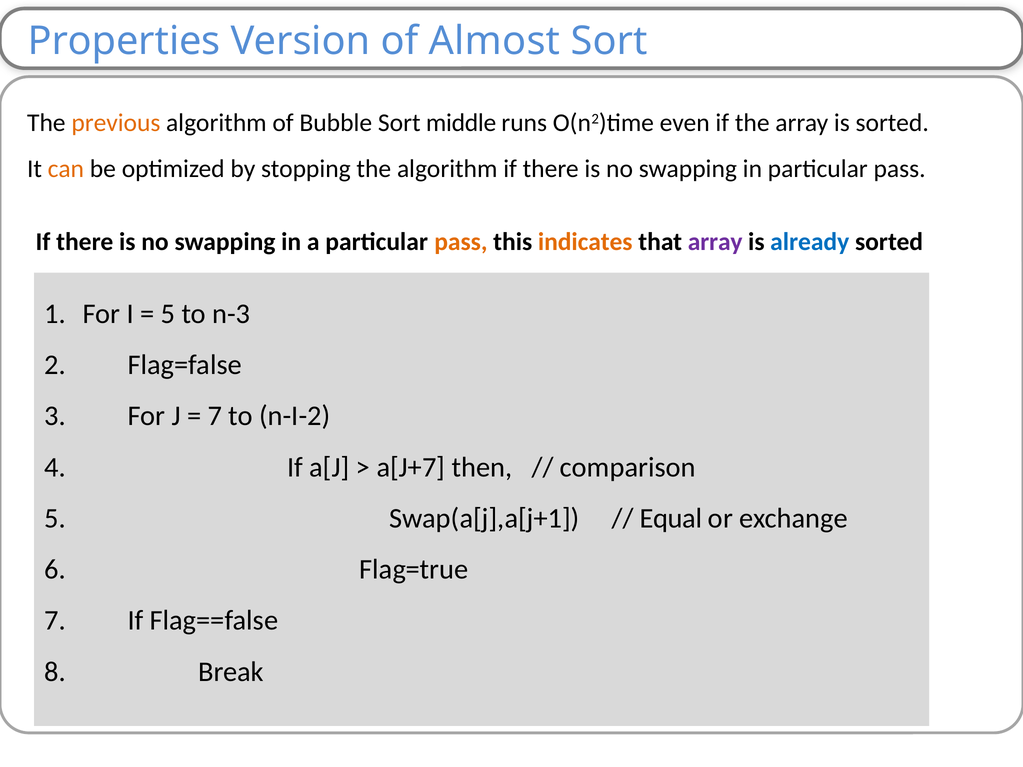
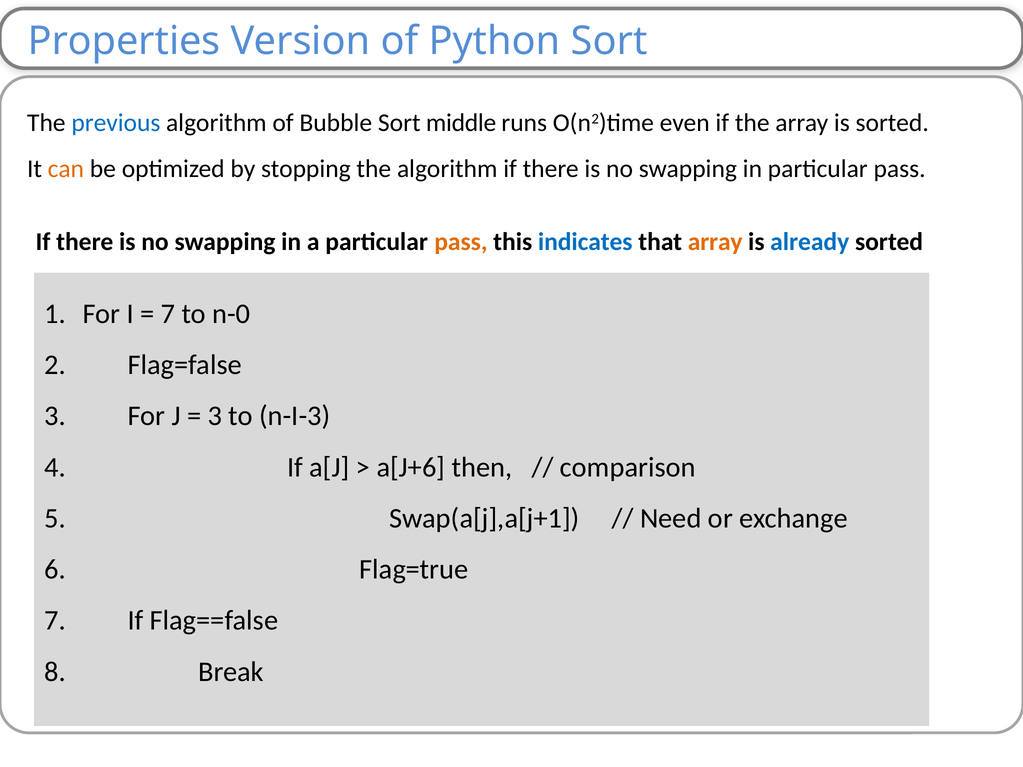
Almost: Almost -> Python
previous colour: orange -> blue
indicates colour: orange -> blue
array at (715, 242) colour: purple -> orange
5 at (168, 314): 5 -> 7
n-3: n-3 -> n-0
7 at (215, 416): 7 -> 3
n-I-2: n-I-2 -> n-I-3
a[J+7: a[J+7 -> a[J+6
Equal: Equal -> Need
